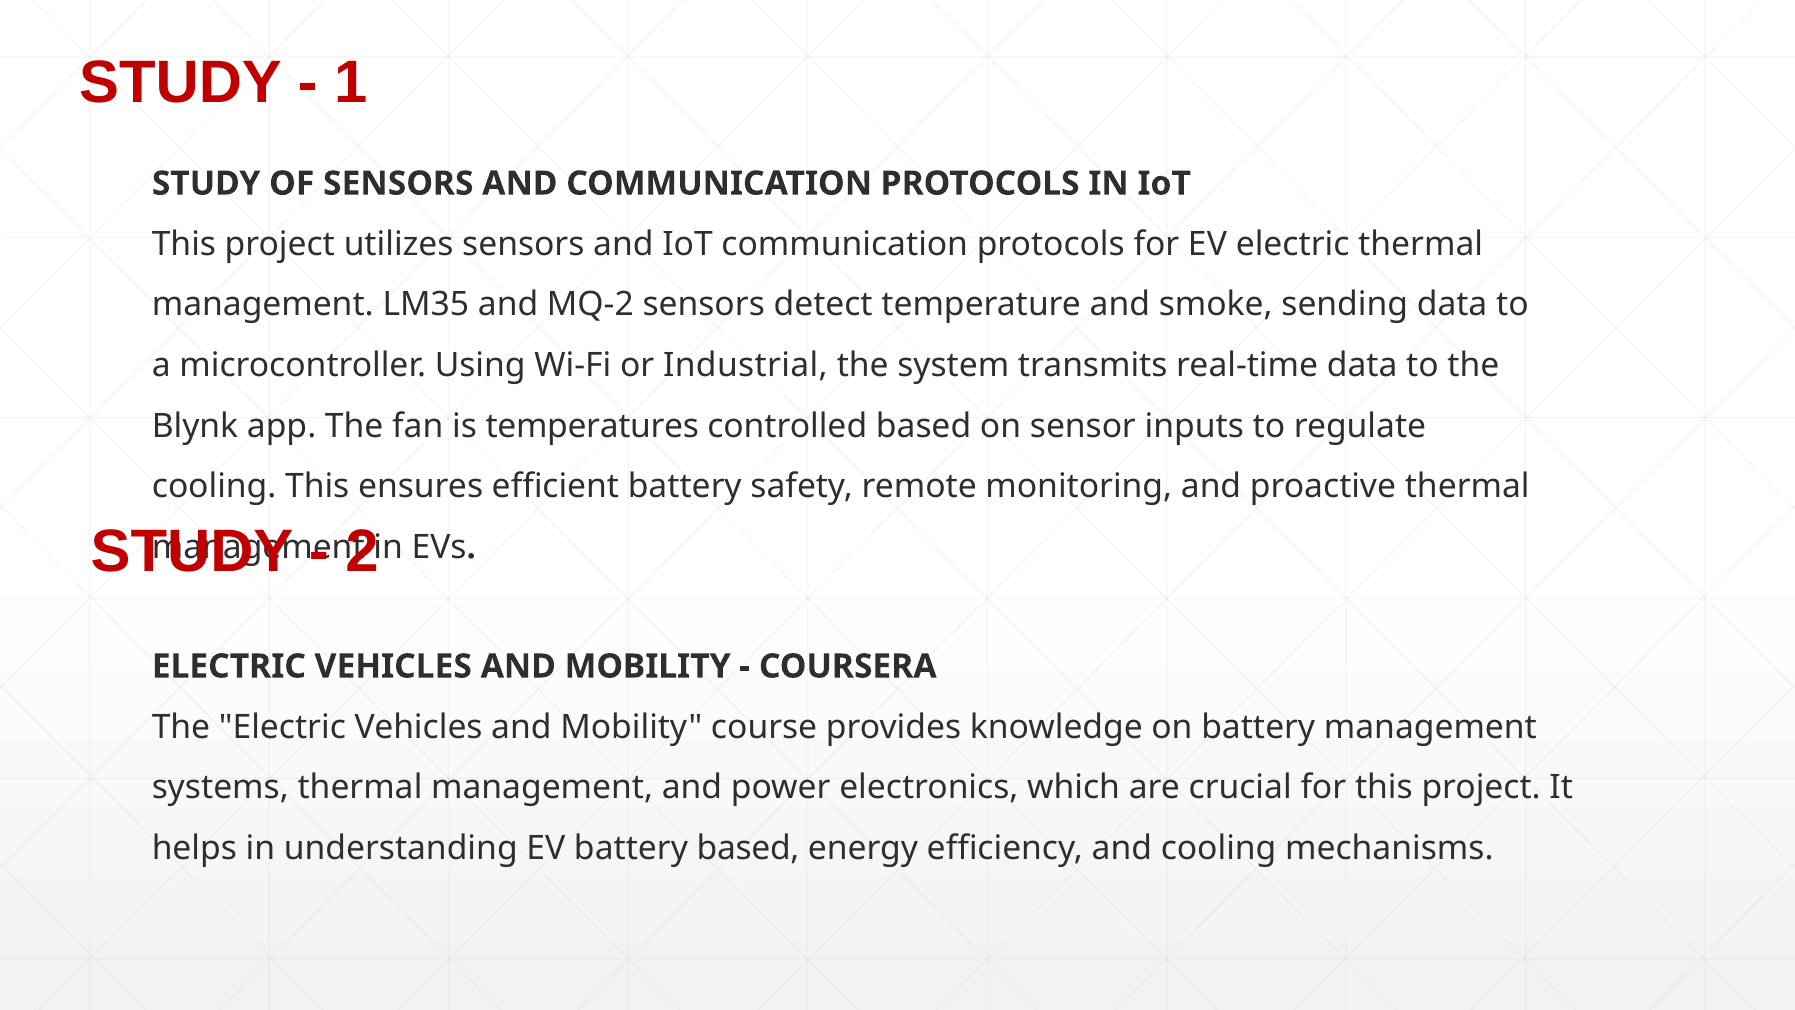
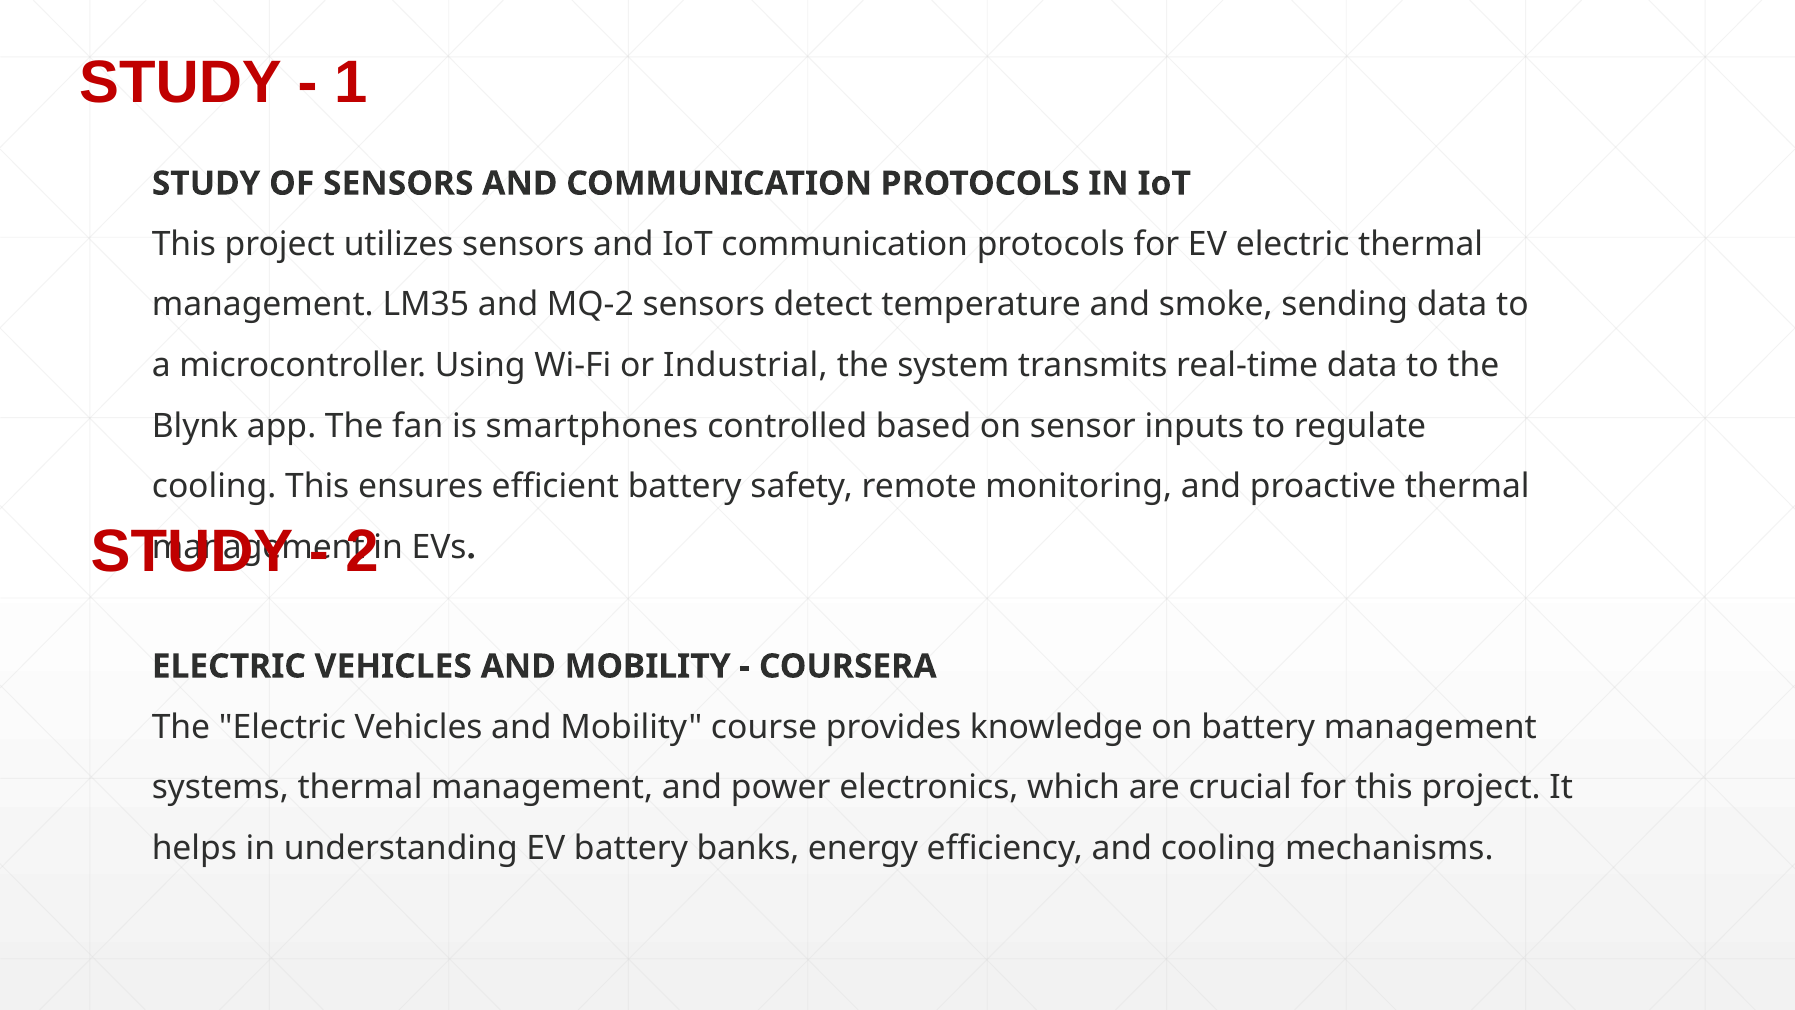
temperatures: temperatures -> smartphones
battery based: based -> banks
